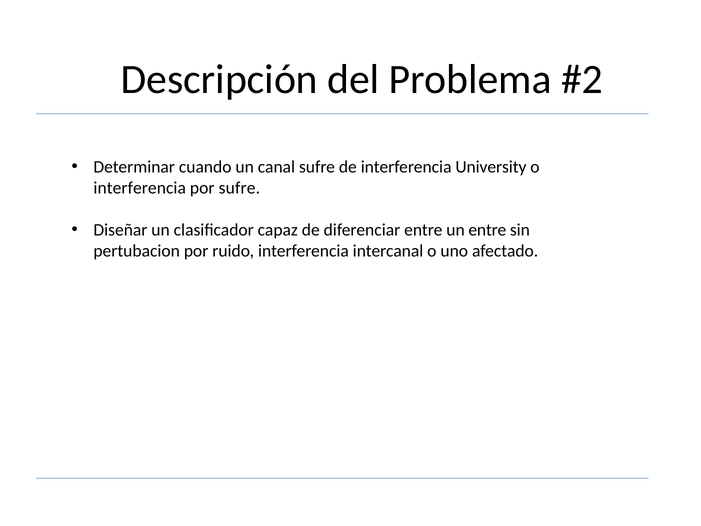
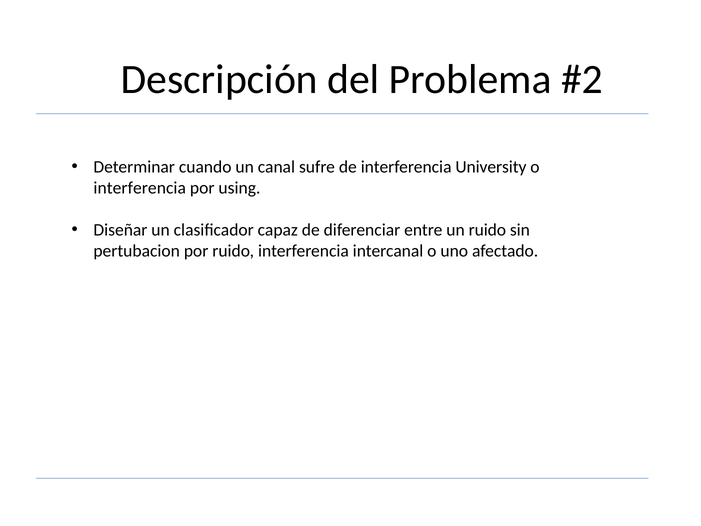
por sufre: sufre -> using
un entre: entre -> ruido
